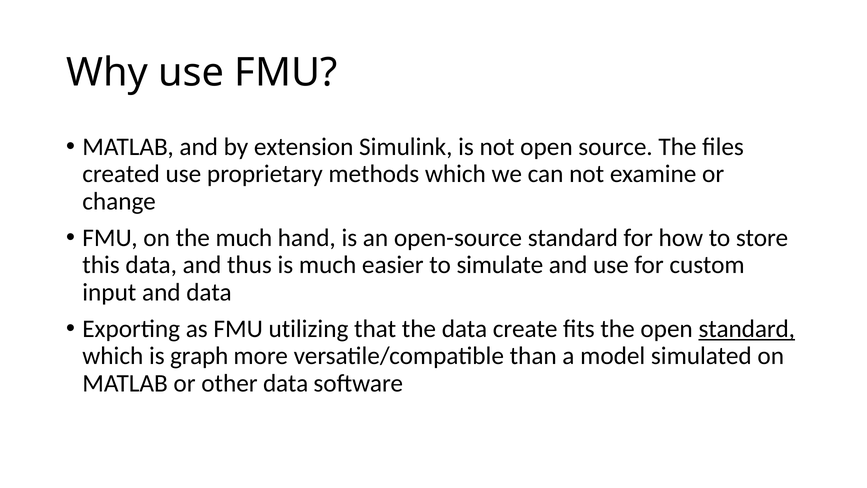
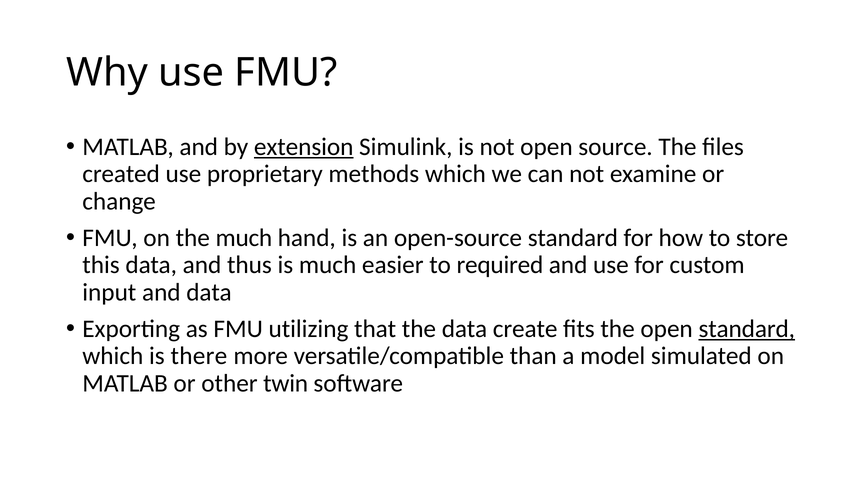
extension underline: none -> present
simulate: simulate -> required
graph: graph -> there
other data: data -> twin
